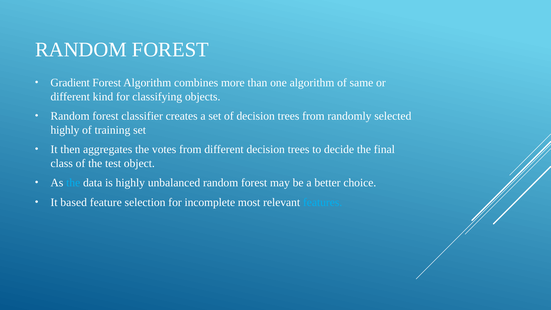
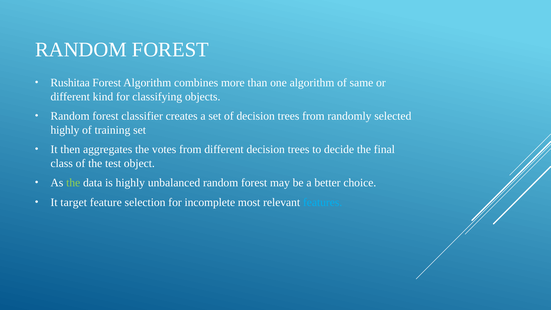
Gradient: Gradient -> Rushitaa
the at (73, 183) colour: light blue -> light green
based: based -> target
